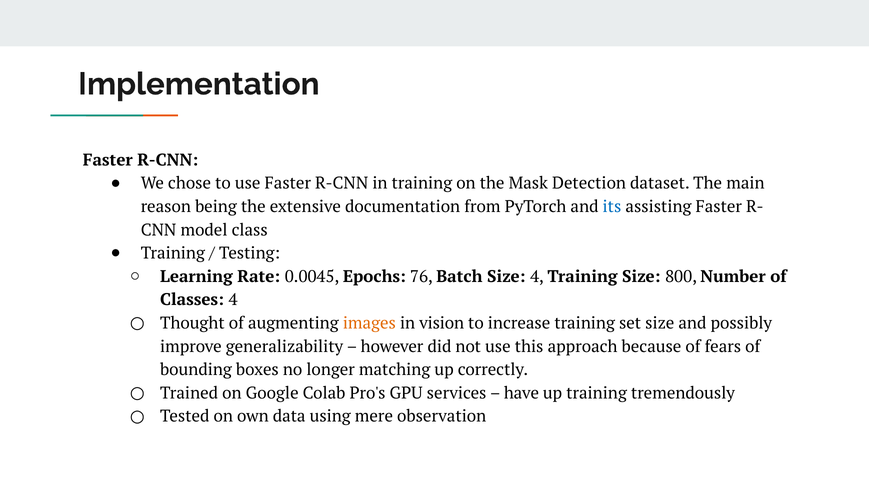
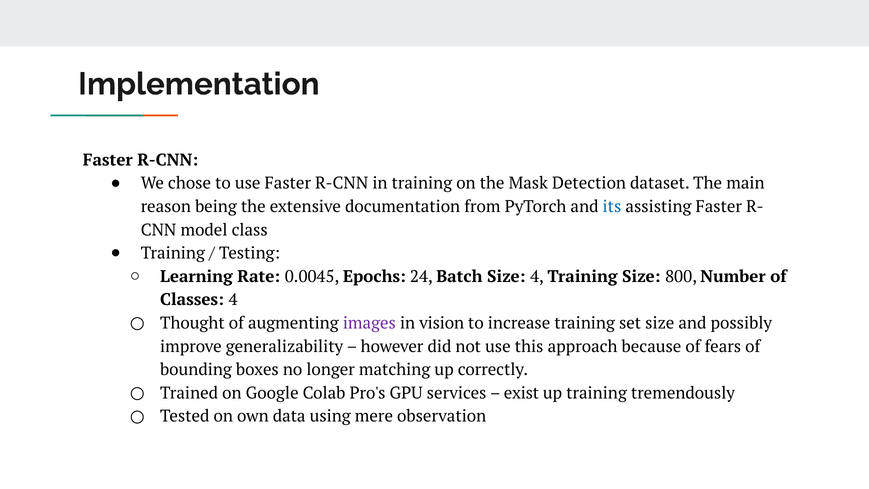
76: 76 -> 24
images colour: orange -> purple
have: have -> exist
